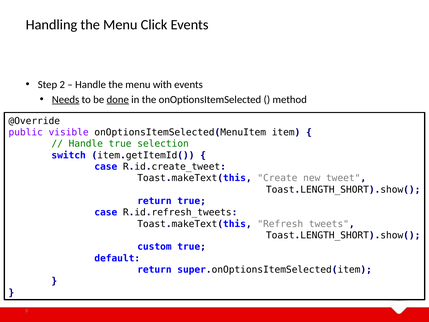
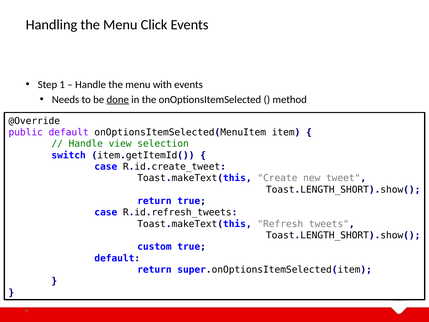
2: 2 -> 1
Needs underline: present -> none
public visible: visible -> default
Handle true: true -> view
